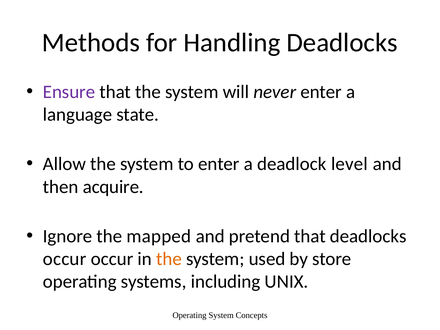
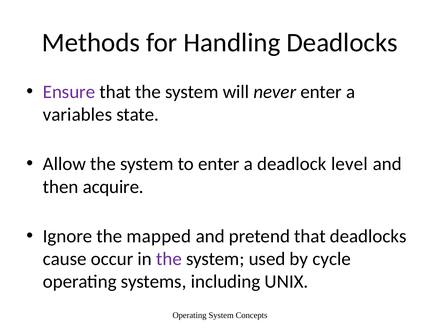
language: language -> variables
occur at (65, 259): occur -> cause
the at (169, 259) colour: orange -> purple
store: store -> cycle
